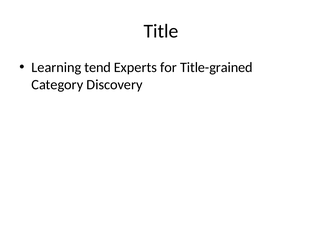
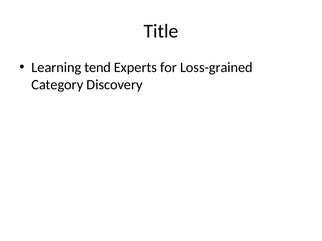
Title-grained: Title-grained -> Loss-grained
